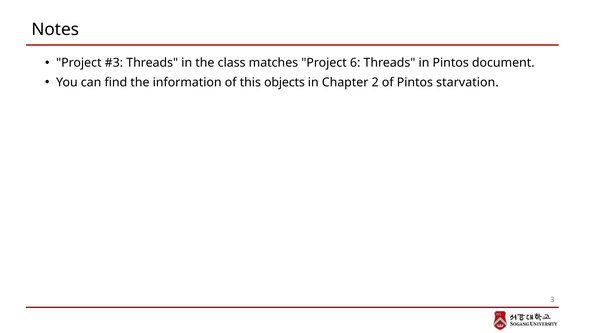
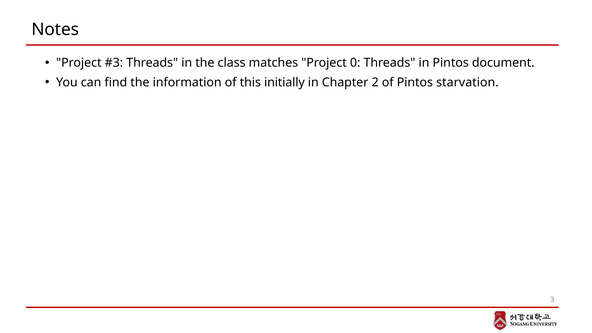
6: 6 -> 0
objects: objects -> initially
